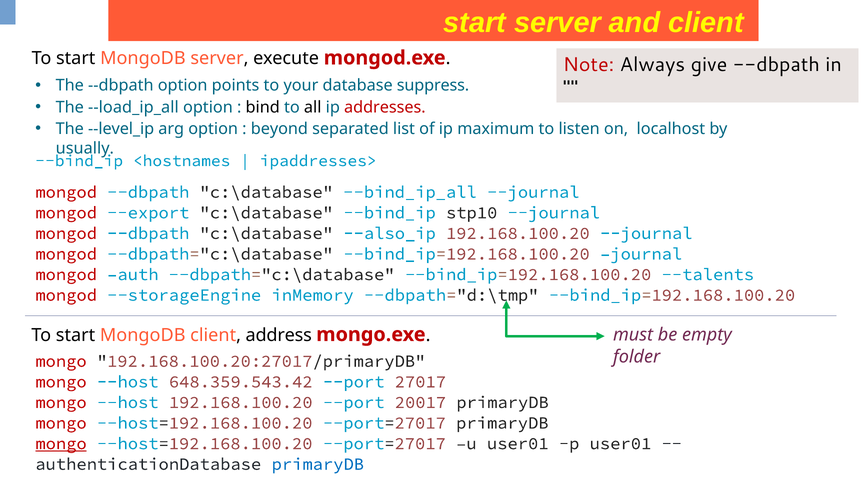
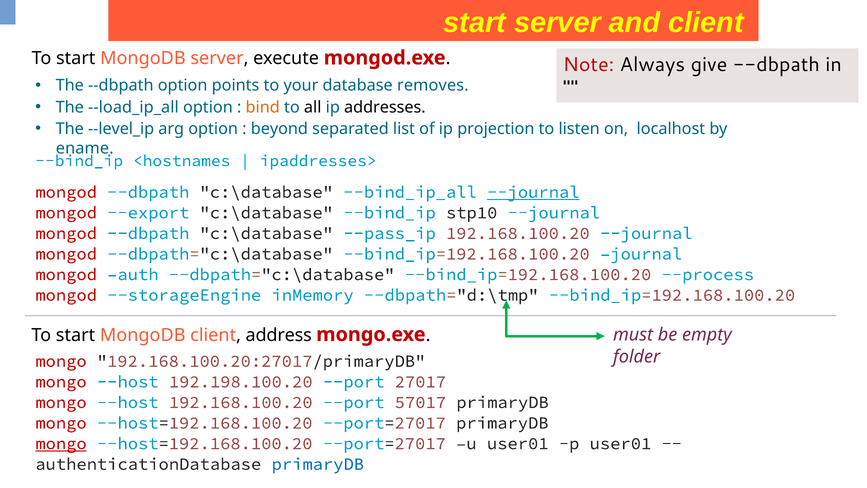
suppress: suppress -> removes
bind colour: black -> orange
addresses colour: red -> black
maximum: maximum -> projection
usually: usually -> ename
--journal at (533, 192) underline: none -> present
--also_ip: --also_ip -> --pass_ip
--talents: --talents -> --process
648.359.543.42: 648.359.543.42 -> 192.198.100.20
20017: 20017 -> 57017
